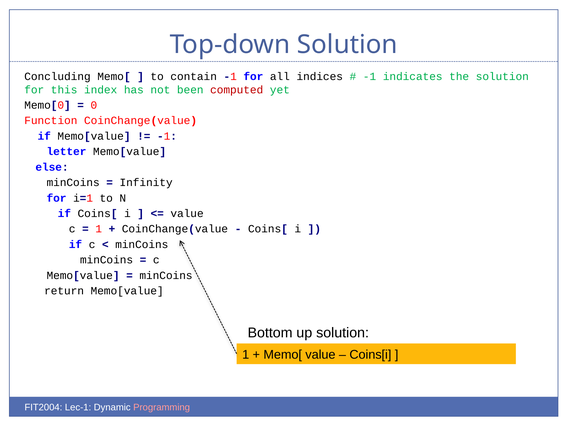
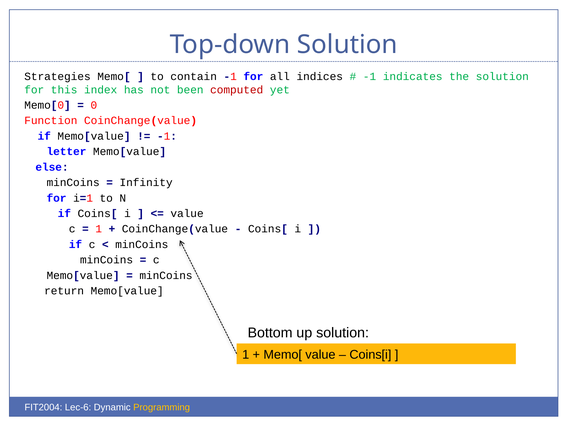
Concluding: Concluding -> Strategies
Lec-1: Lec-1 -> Lec-6
Programming colour: pink -> yellow
